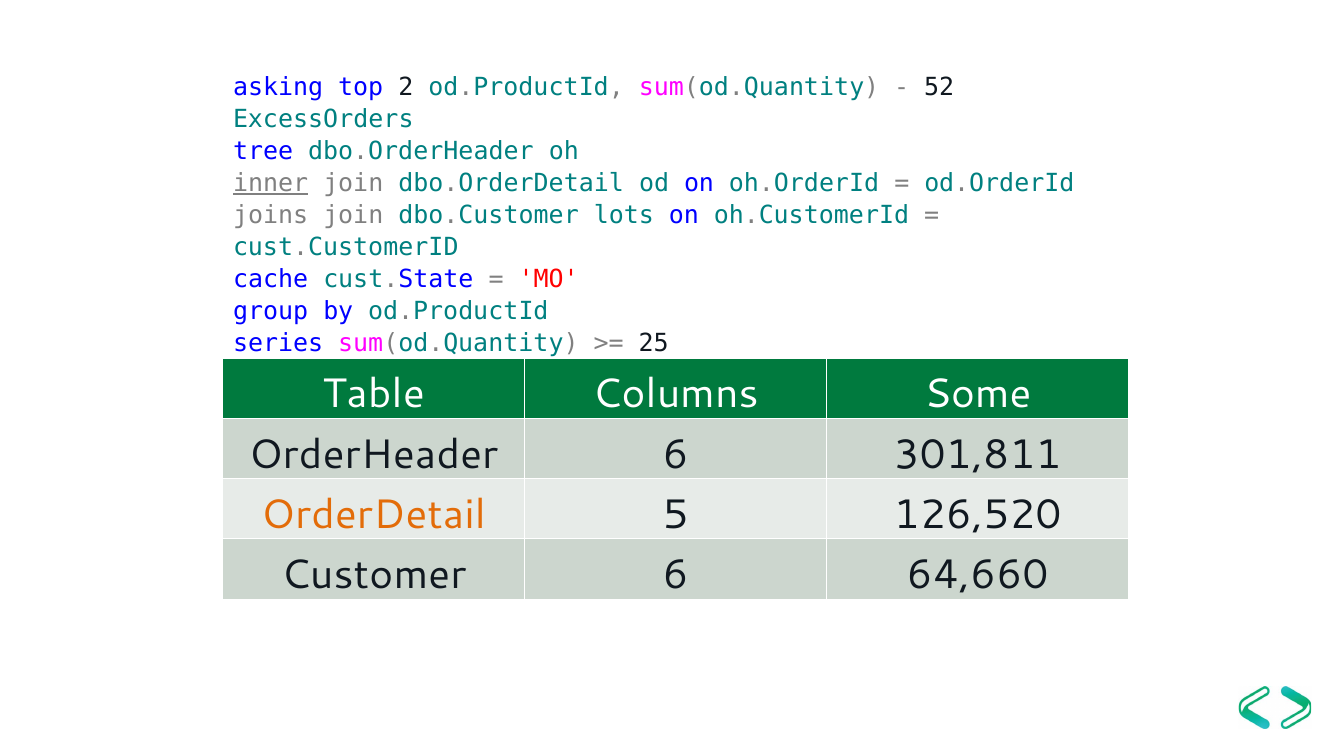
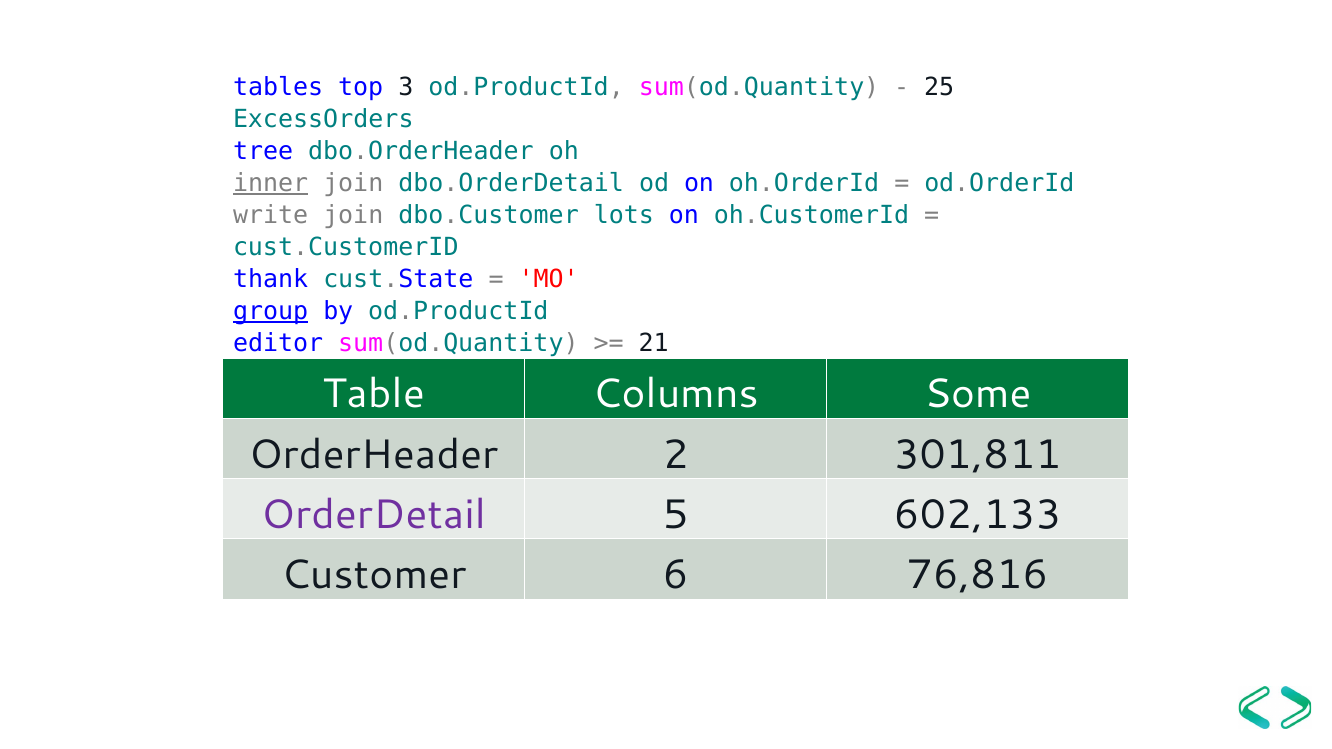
asking: asking -> tables
2: 2 -> 3
52: 52 -> 25
joins: joins -> write
cache: cache -> thank
group underline: none -> present
series: series -> editor
25: 25 -> 21
OrderHeader 6: 6 -> 2
OrderDetail colour: orange -> purple
126,520: 126,520 -> 602,133
64,660: 64,660 -> 76,816
